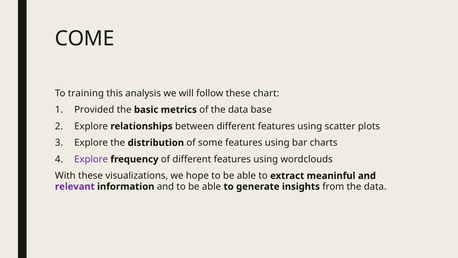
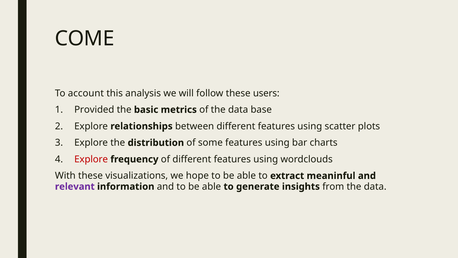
training: training -> account
chart: chart -> users
Explore at (91, 159) colour: purple -> red
